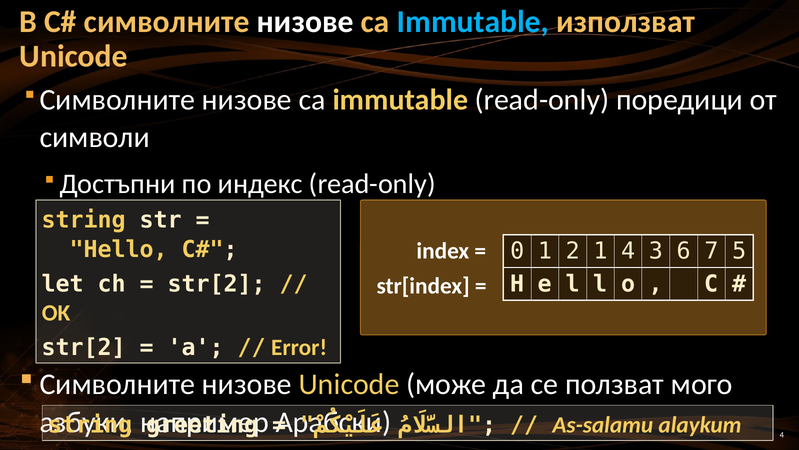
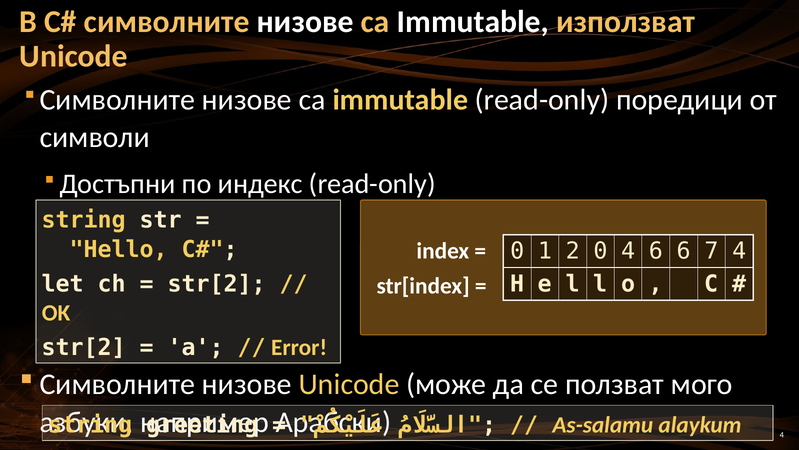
Immutable at (473, 22) colour: light blue -> white
2 1: 1 -> 0
4 3: 3 -> 6
7 5: 5 -> 4
